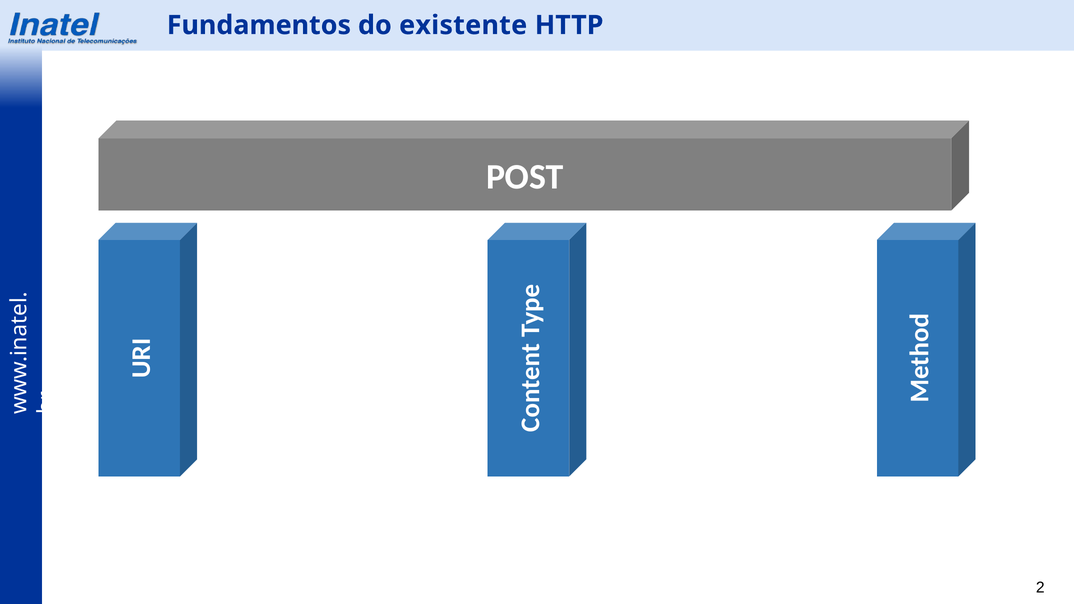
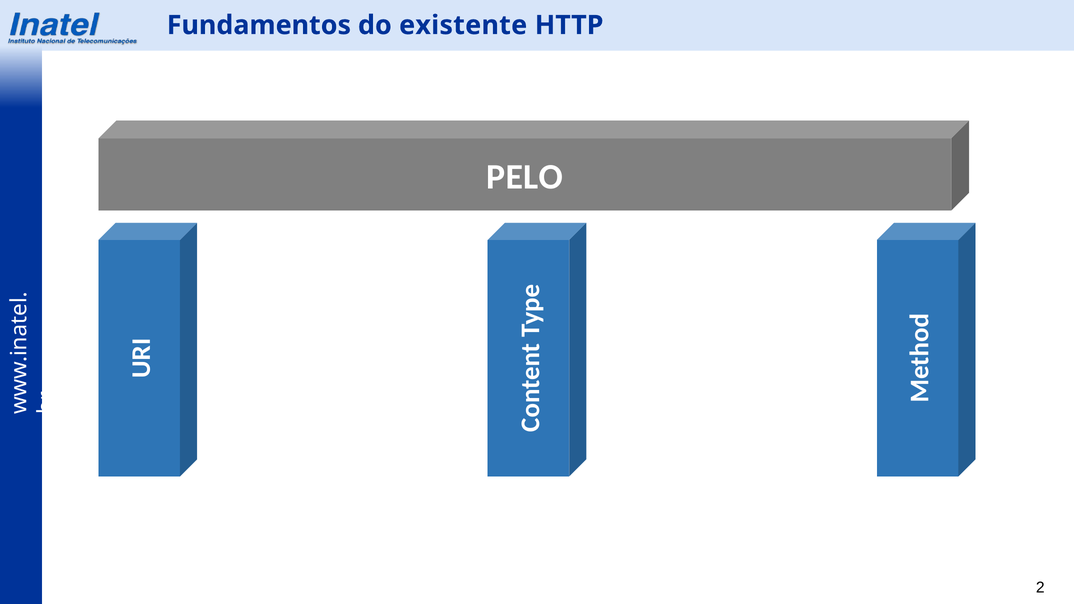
POST: POST -> PELO
